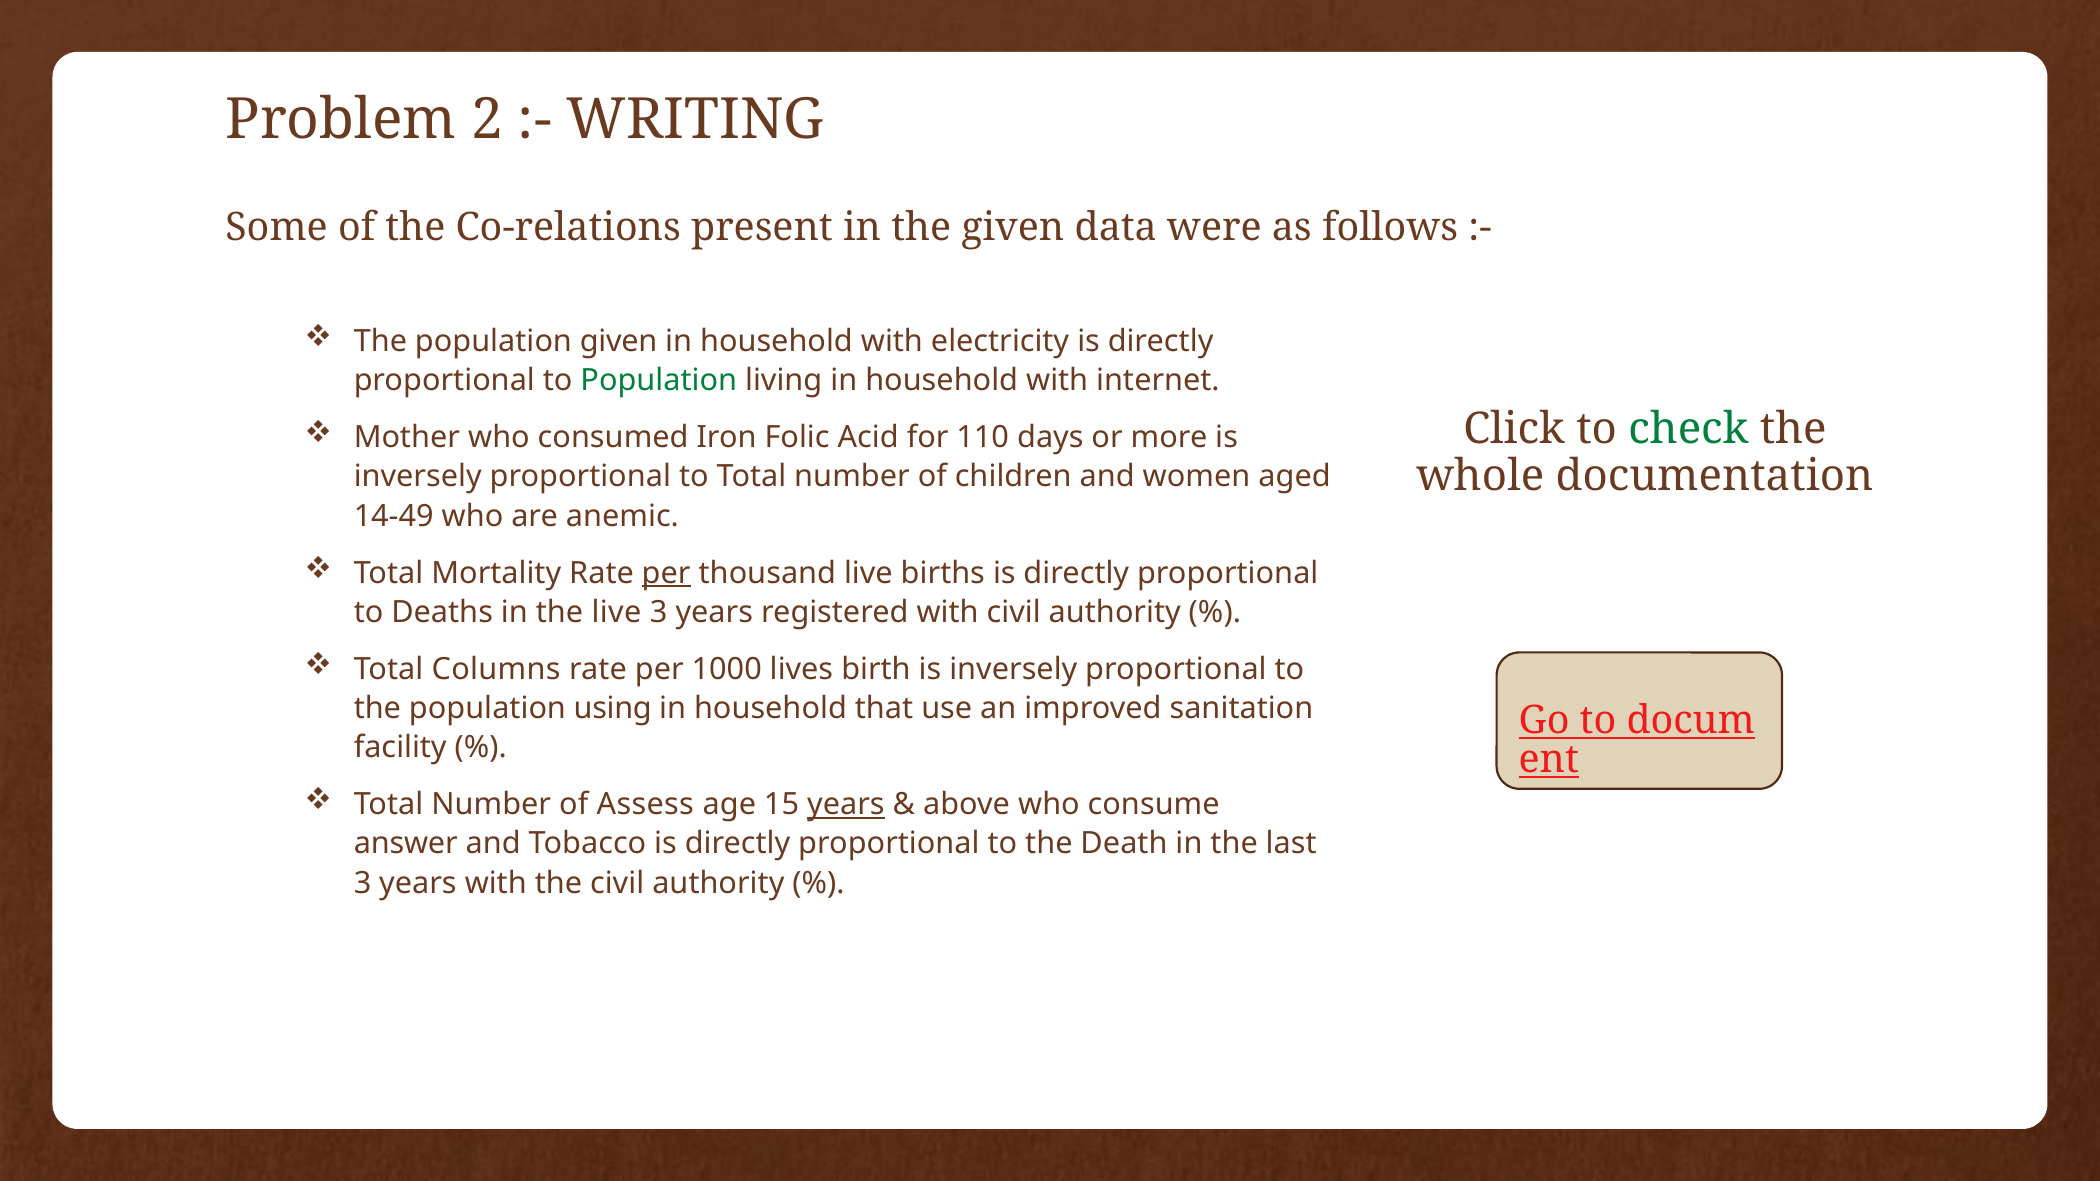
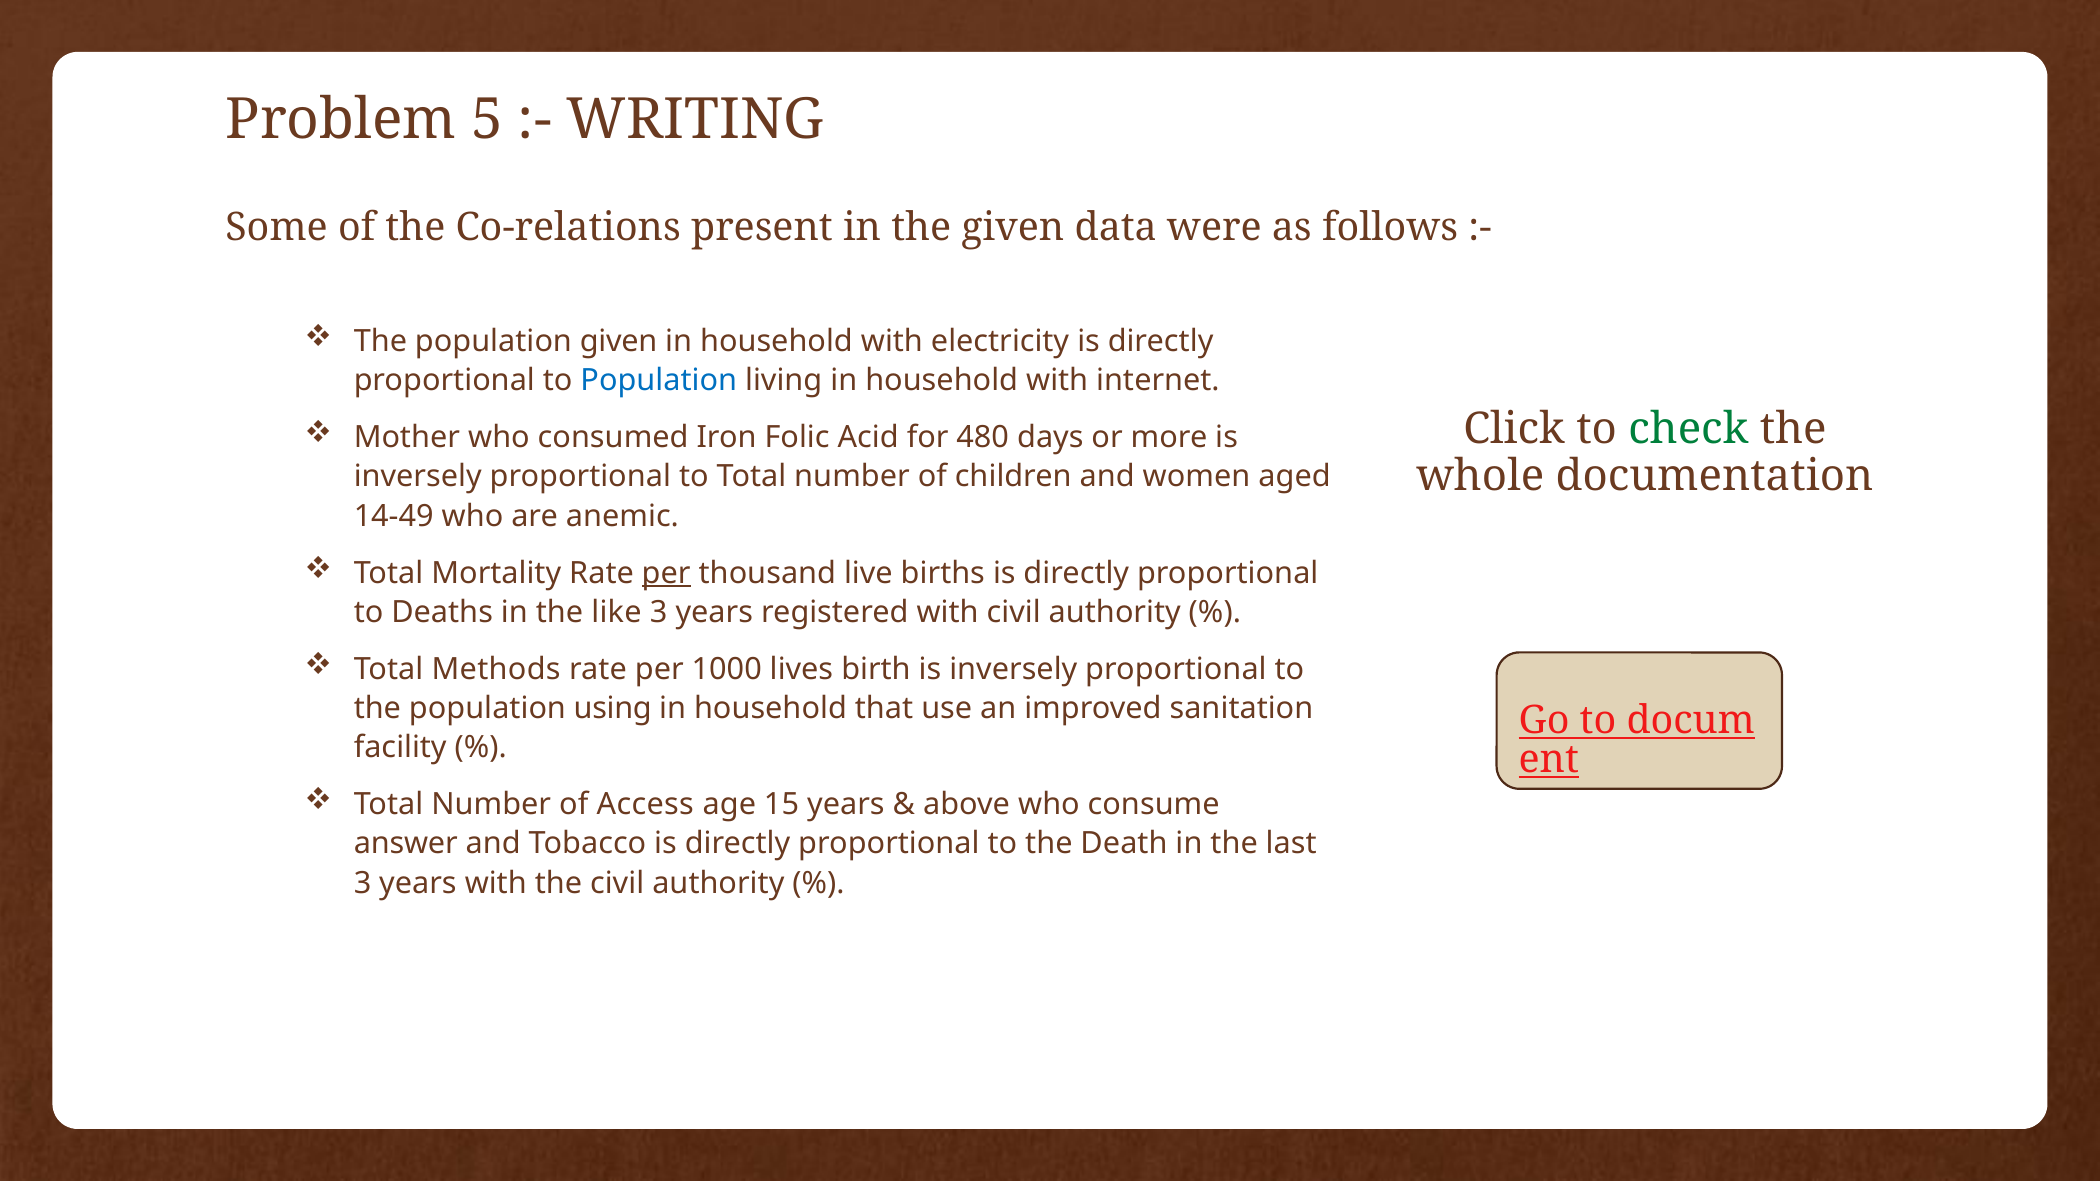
2: 2 -> 5
Population at (659, 381) colour: green -> blue
110: 110 -> 480
the live: live -> like
Columns: Columns -> Methods
Assess: Assess -> Access
years at (846, 805) underline: present -> none
